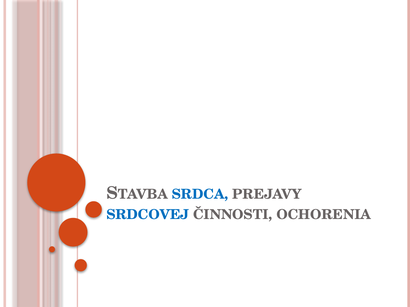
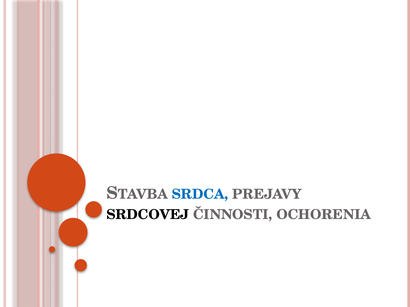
SRDCOVEJ colour: blue -> black
